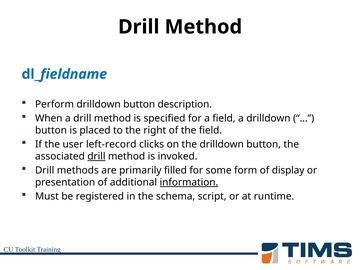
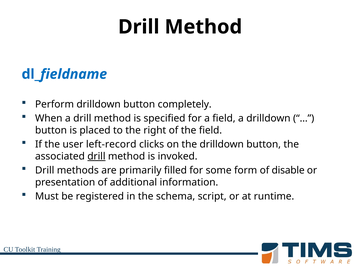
description: description -> completely
display: display -> disable
information underline: present -> none
